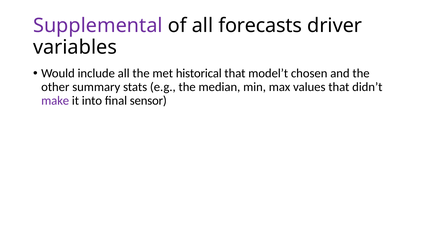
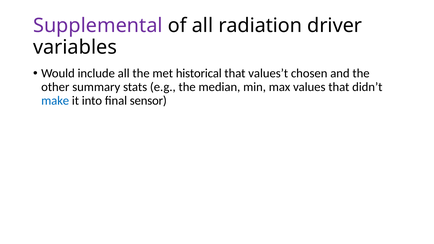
forecasts: forecasts -> radiation
model’t: model’t -> values’t
make colour: purple -> blue
